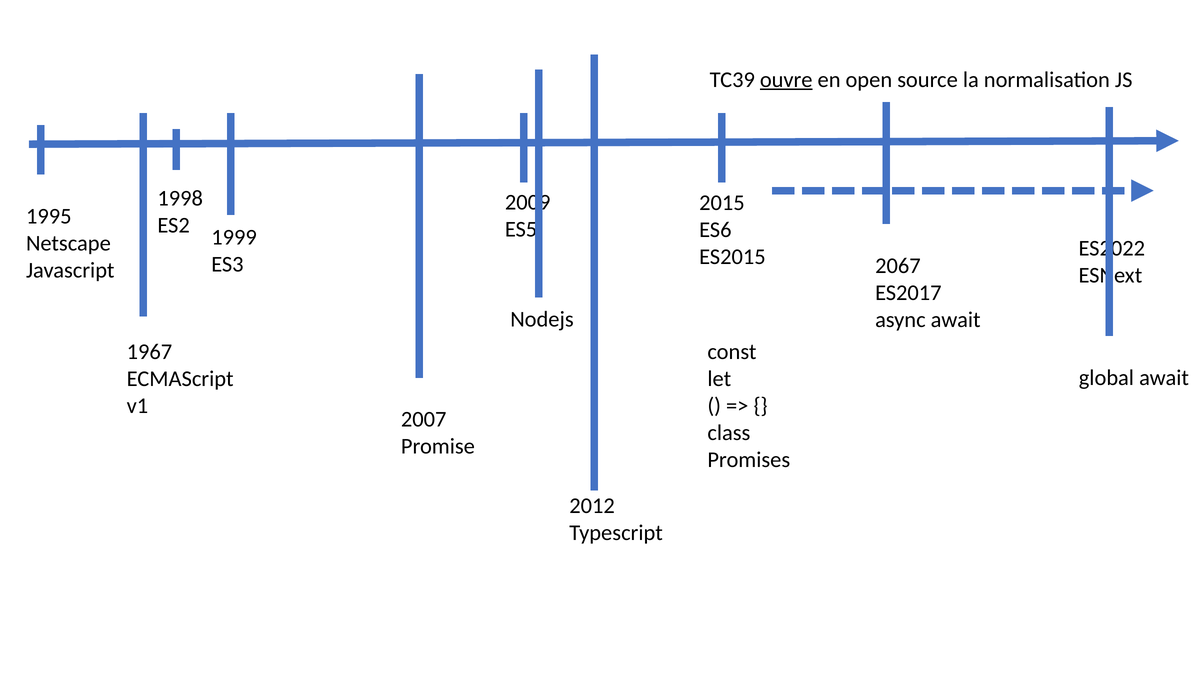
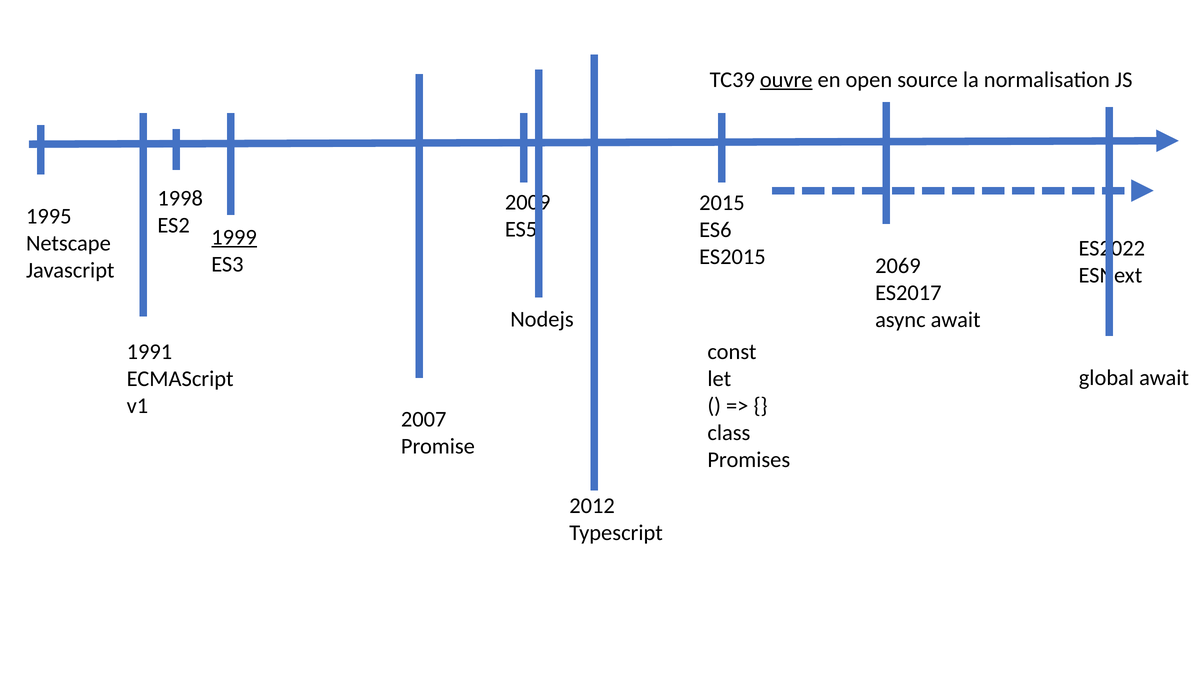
1999 underline: none -> present
2067: 2067 -> 2069
1967: 1967 -> 1991
